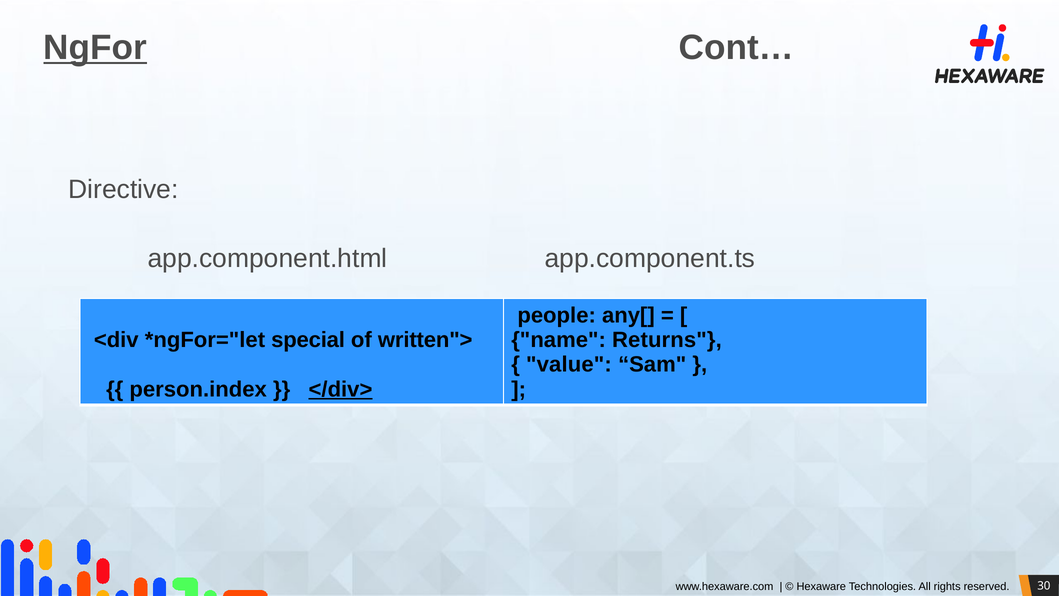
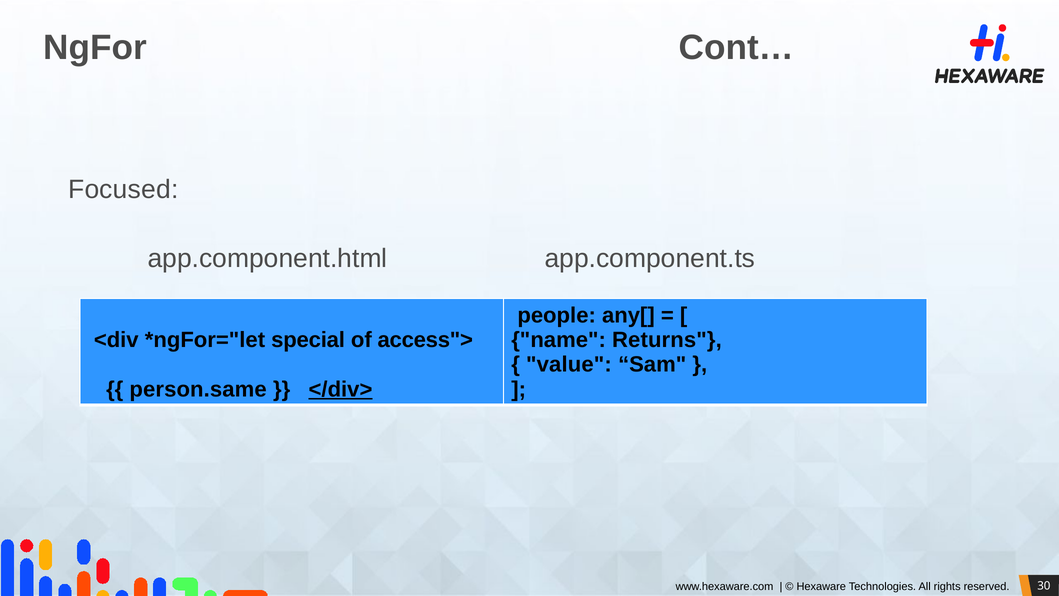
NgFor underline: present -> none
Directive: Directive -> Focused
written">: written"> -> access">
person.index: person.index -> person.same
